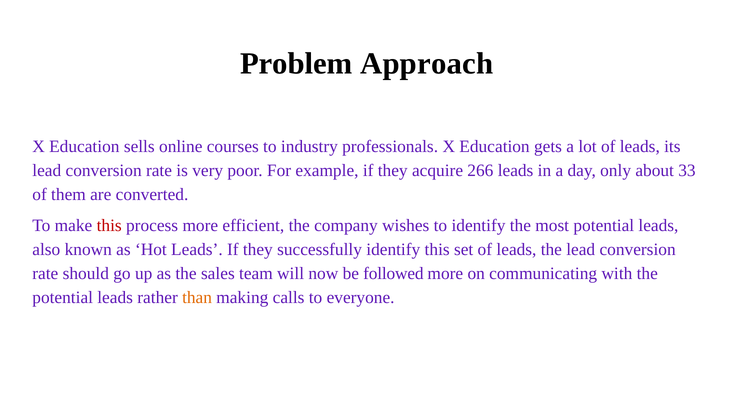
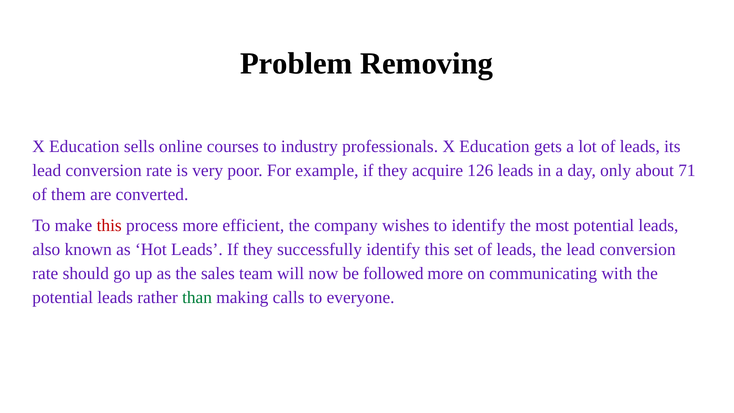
Approach: Approach -> Removing
266: 266 -> 126
33: 33 -> 71
than colour: orange -> green
